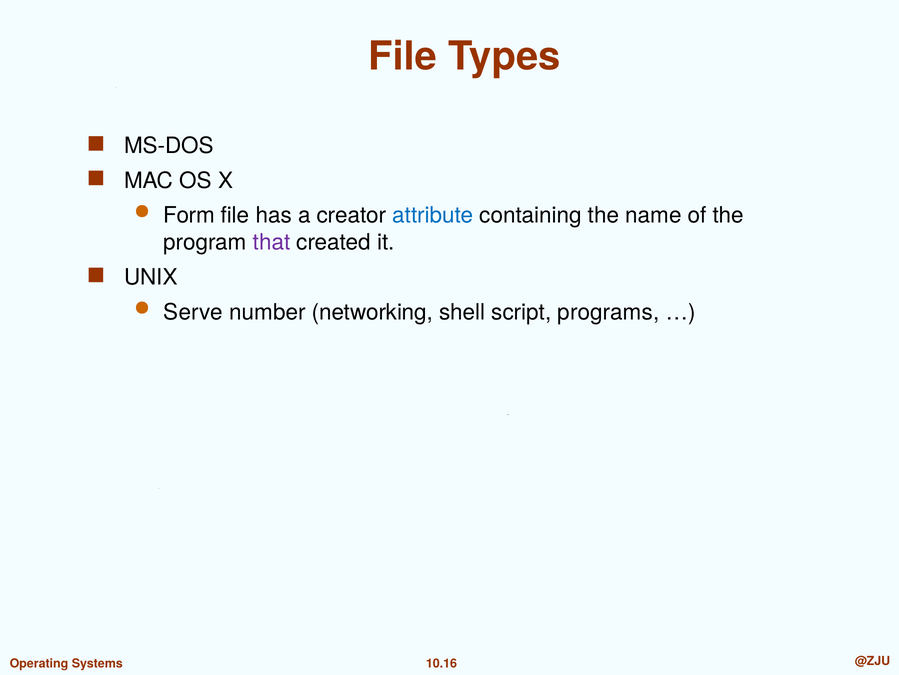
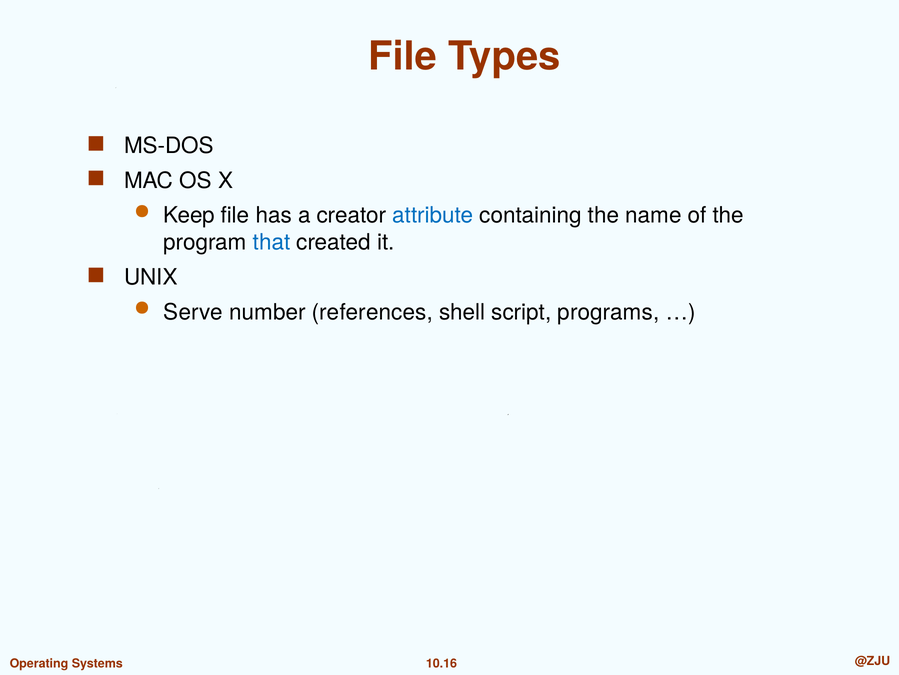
Form: Form -> Keep
that colour: purple -> blue
networking: networking -> references
